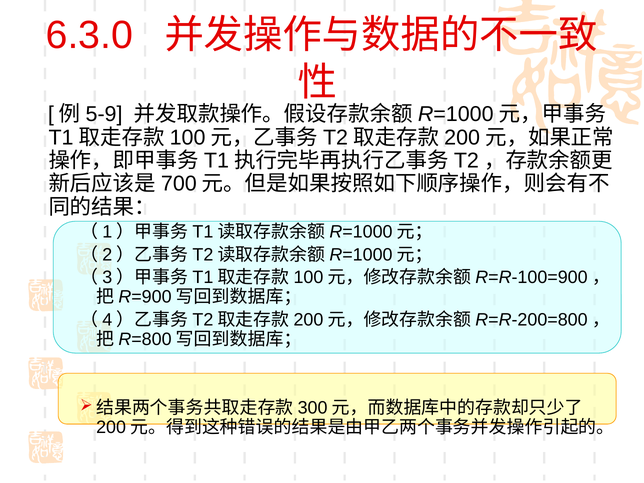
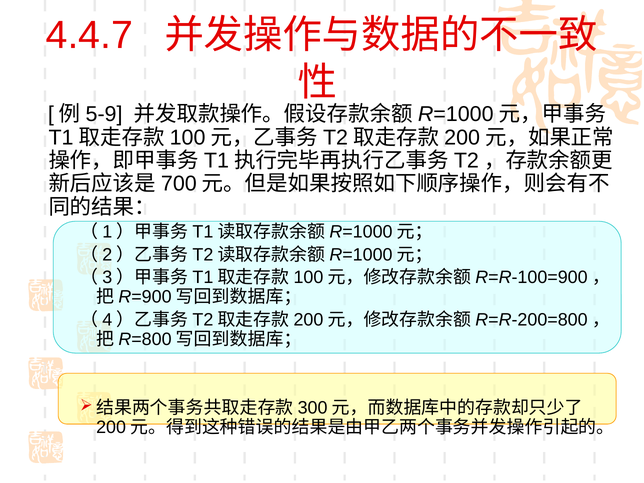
6.3.0: 6.3.0 -> 4.4.7
